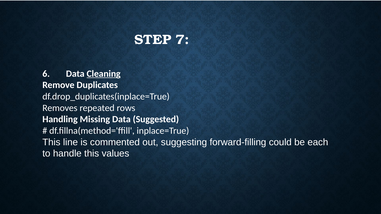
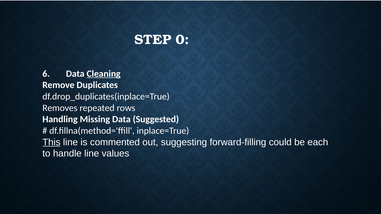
7: 7 -> 0
This at (51, 142) underline: none -> present
handle this: this -> line
